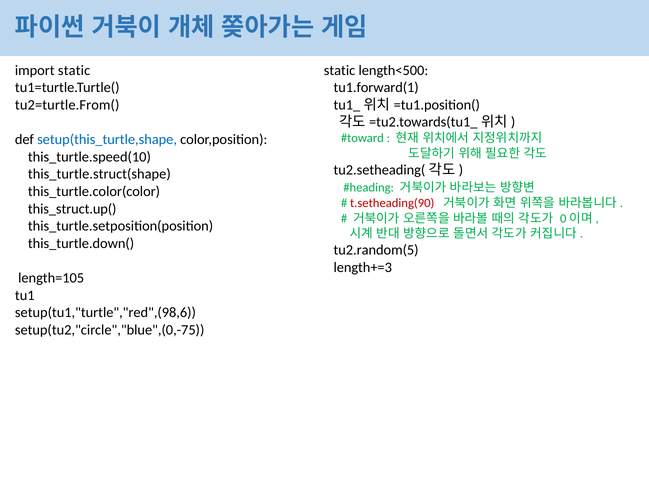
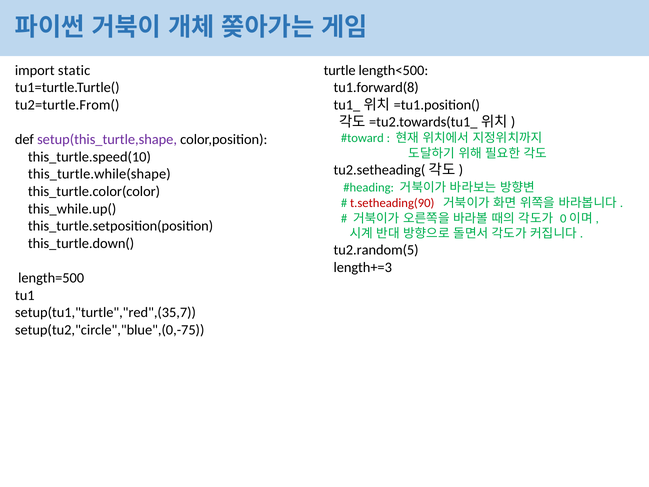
static at (340, 70): static -> turtle
tu1.forward(1: tu1.forward(1 -> tu1.forward(8
setup(this_turtle,shape colour: blue -> purple
this_turtle.struct(shape: this_turtle.struct(shape -> this_turtle.while(shape
this_struct.up(: this_struct.up( -> this_while.up(
length=105: length=105 -> length=500
setup(tu1,"turtle","red",(98,6: setup(tu1,"turtle","red",(98,6 -> setup(tu1,"turtle","red",(35,7
